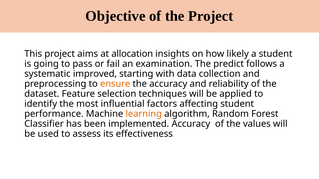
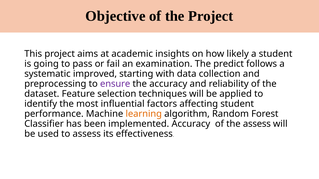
allocation: allocation -> academic
ensure colour: orange -> purple
the values: values -> assess
